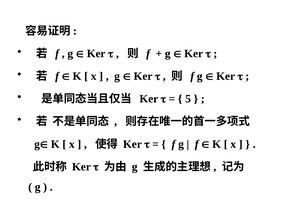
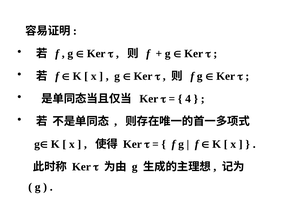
5: 5 -> 4
